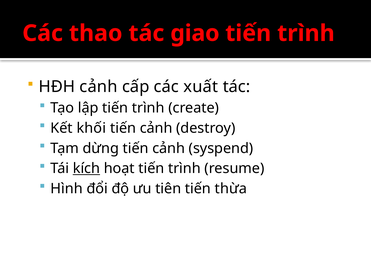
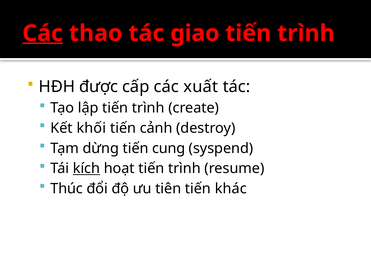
Các at (43, 33) underline: none -> present
HĐH cảnh: cảnh -> được
dừng tiến cảnh: cảnh -> cung
Hình: Hình -> Thúc
thừa: thừa -> khác
